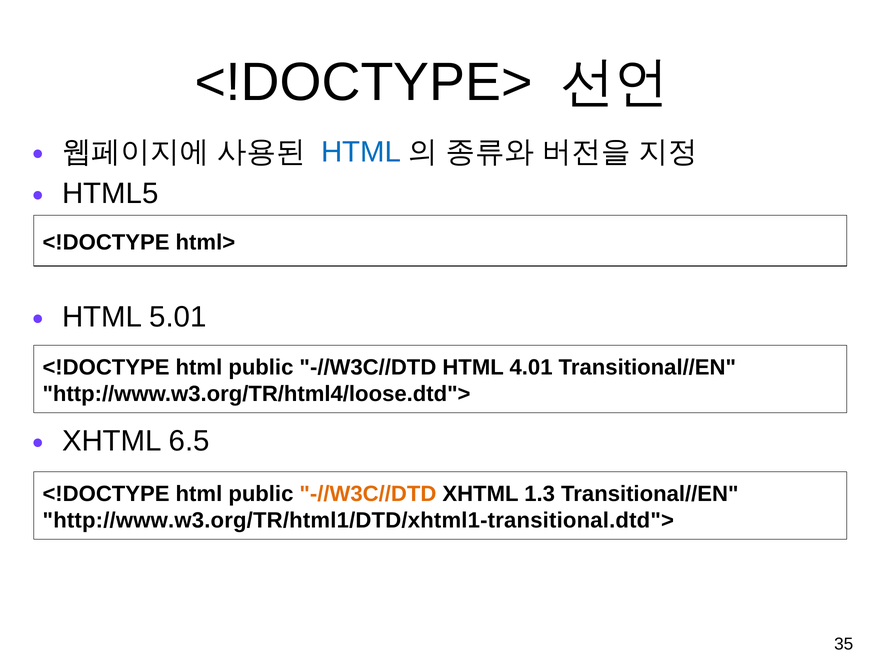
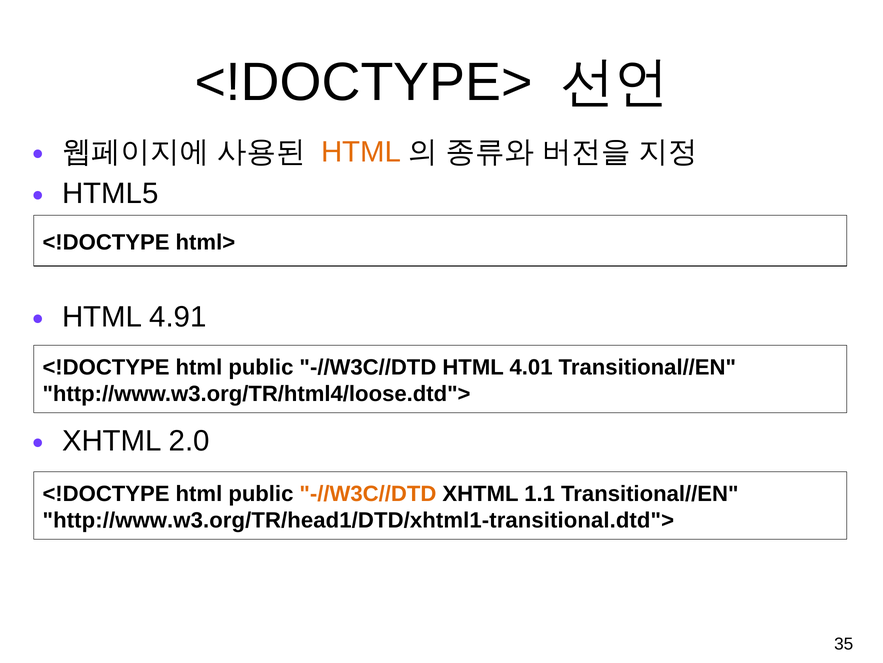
HTML at (361, 152) colour: blue -> orange
5.01: 5.01 -> 4.91
6.5: 6.5 -> 2.0
1.3: 1.3 -> 1.1
http://www.w3.org/TR/html1/DTD/xhtml1-transitional.dtd">: http://www.w3.org/TR/html1/DTD/xhtml1-transitional.dtd"> -> http://www.w3.org/TR/head1/DTD/xhtml1-transitional.dtd">
